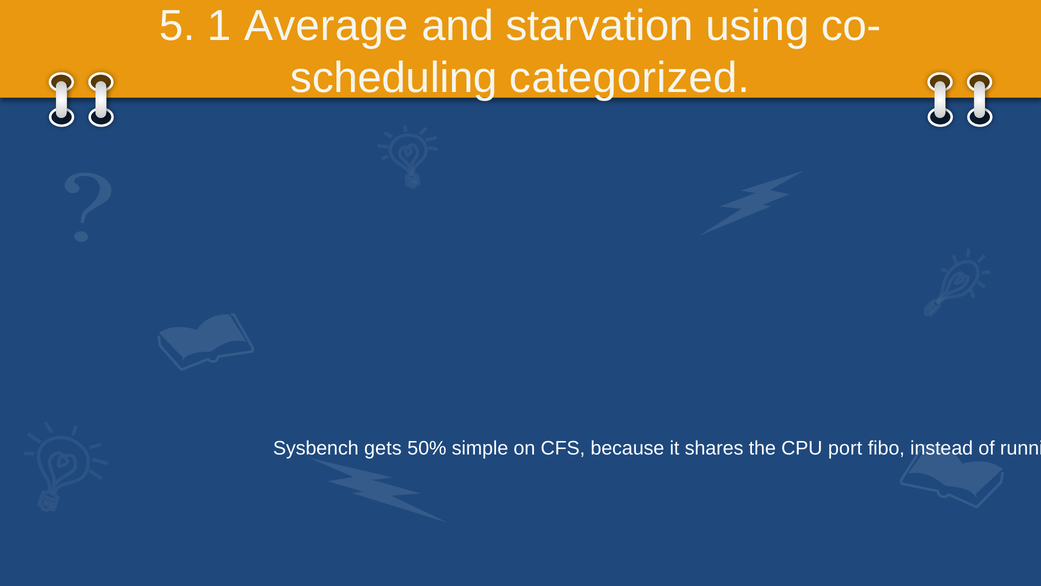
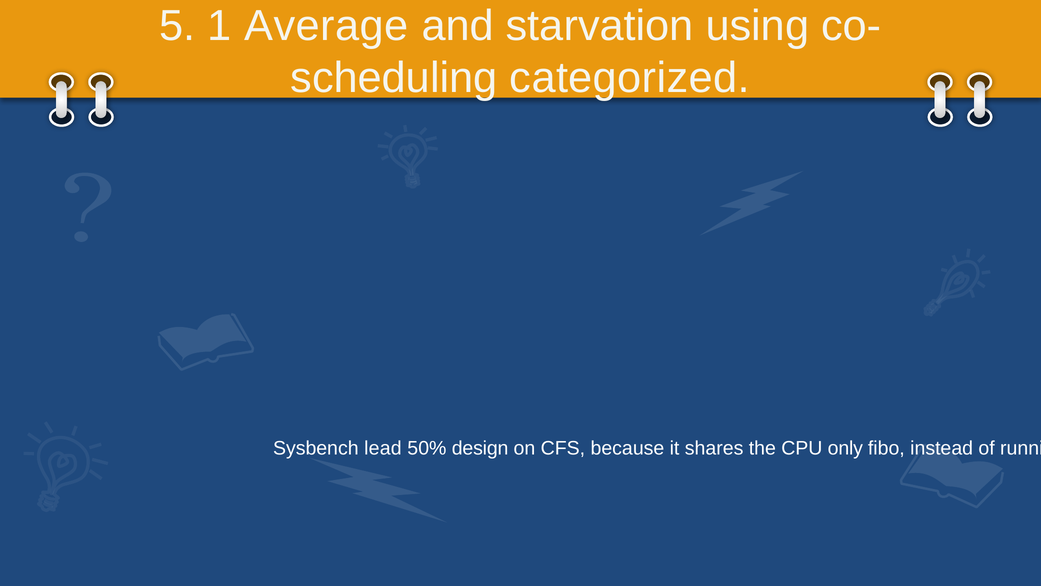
gets: gets -> lead
simple: simple -> design
port: port -> only
